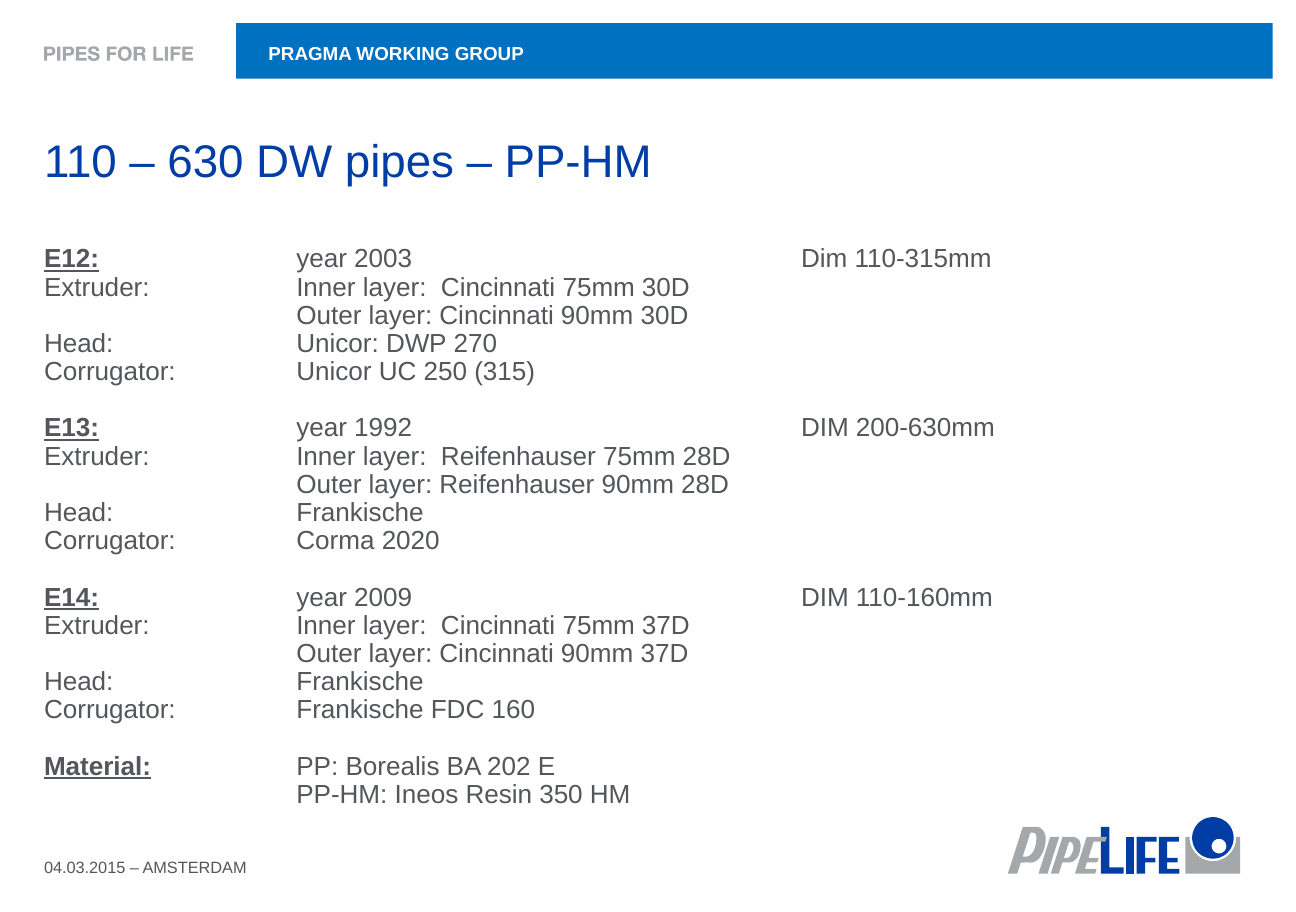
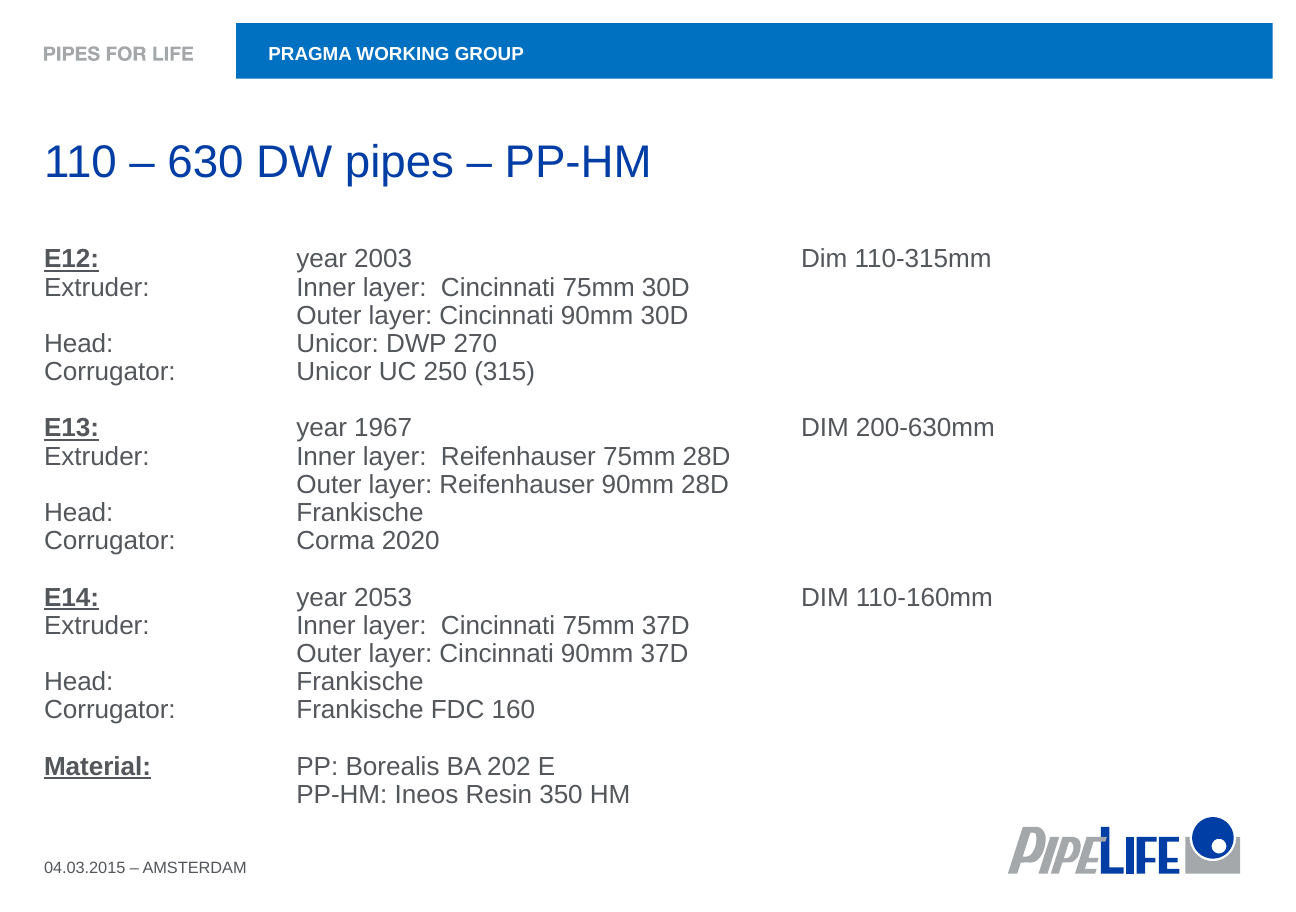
1992: 1992 -> 1967
2009: 2009 -> 2053
